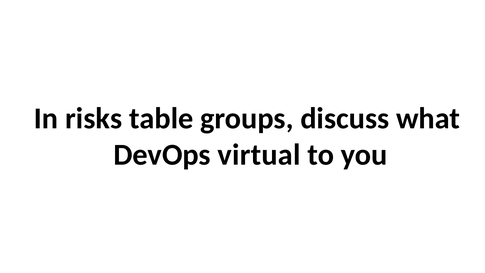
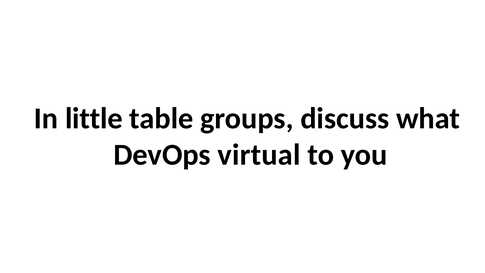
risks: risks -> little
